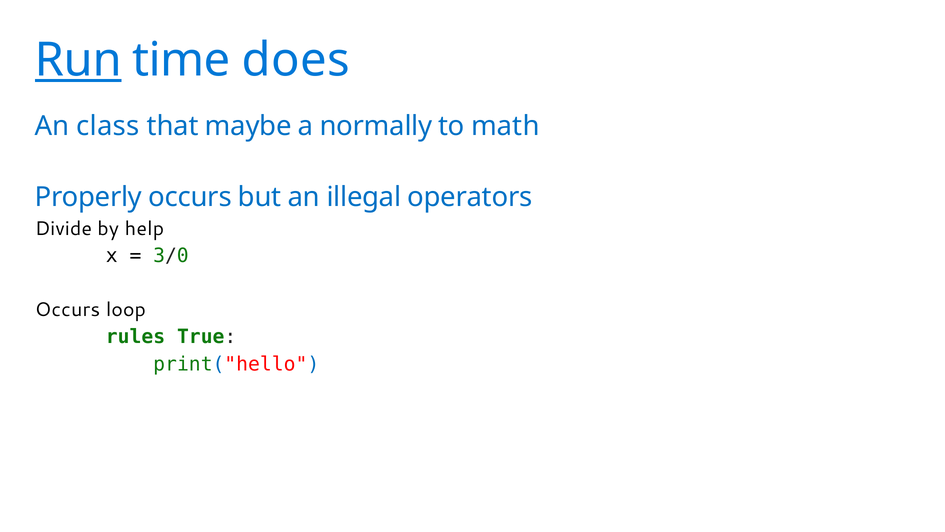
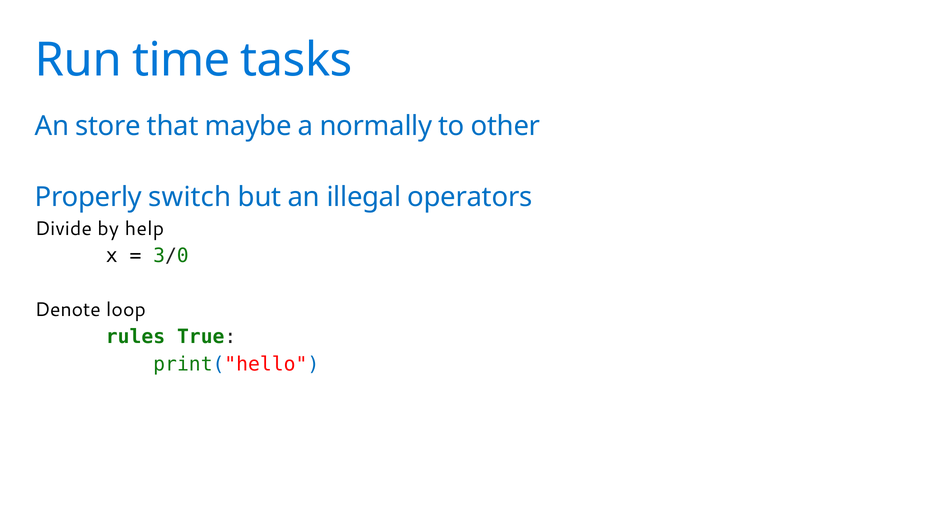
Run underline: present -> none
does: does -> tasks
class: class -> store
math: math -> other
Properly occurs: occurs -> switch
Occurs at (68, 310): Occurs -> Denote
